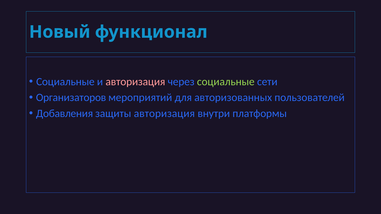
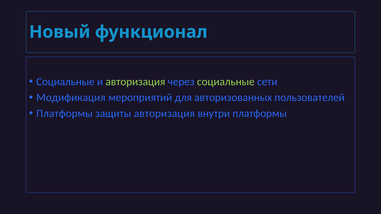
авторизация at (135, 82) colour: pink -> light green
Организаторов: Организаторов -> Модификация
Добавления at (65, 114): Добавления -> Платформы
